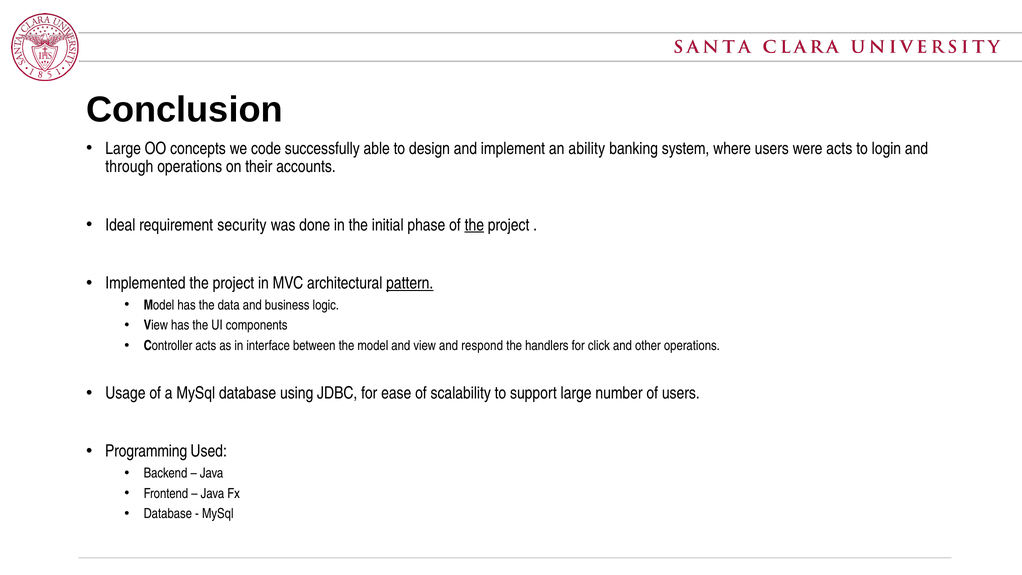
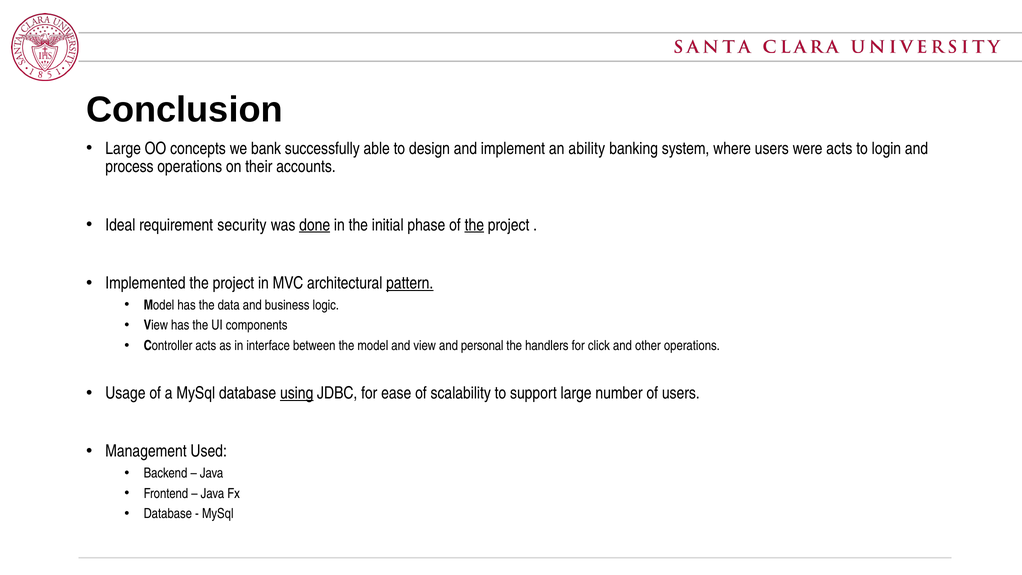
code: code -> bank
through: through -> process
done underline: none -> present
respond: respond -> personal
using underline: none -> present
Programming: Programming -> Management
